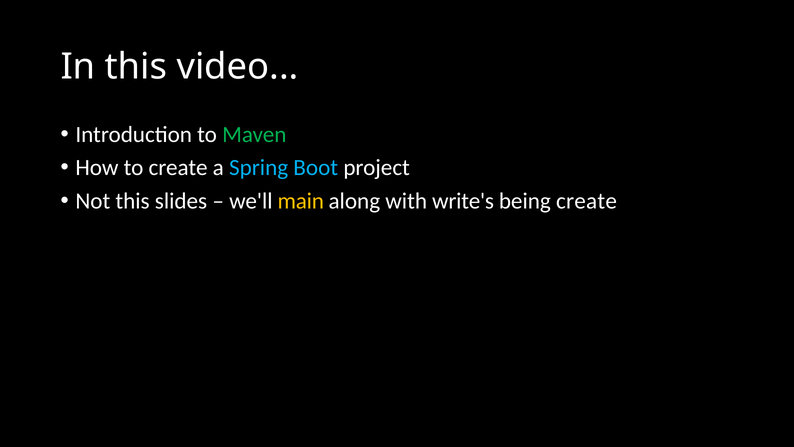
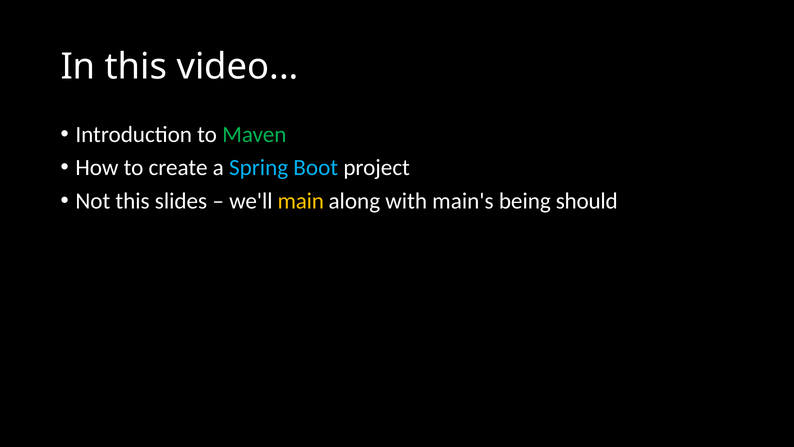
write's: write's -> main's
being create: create -> should
